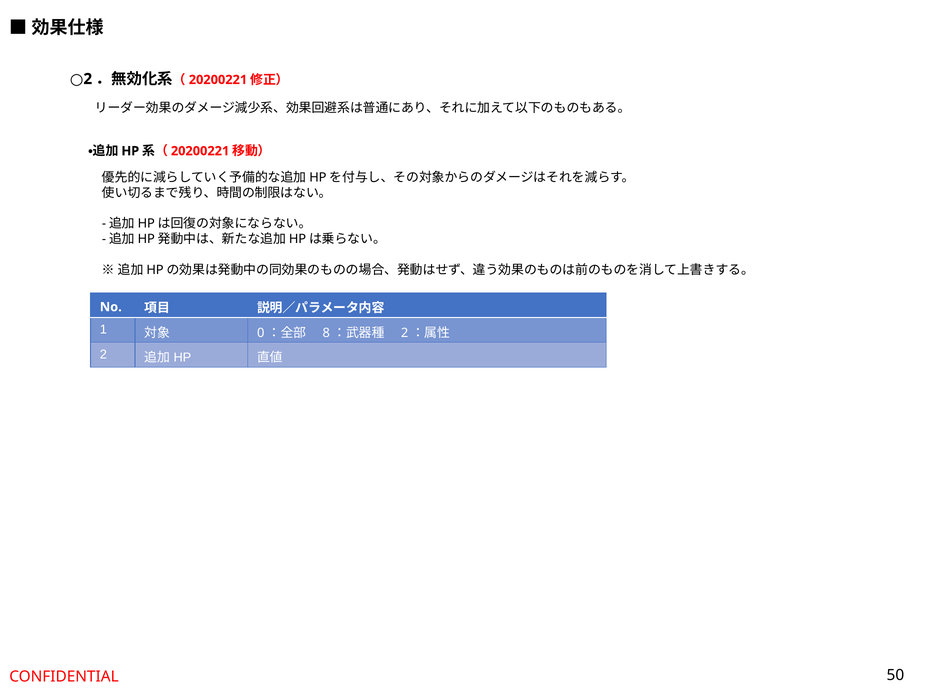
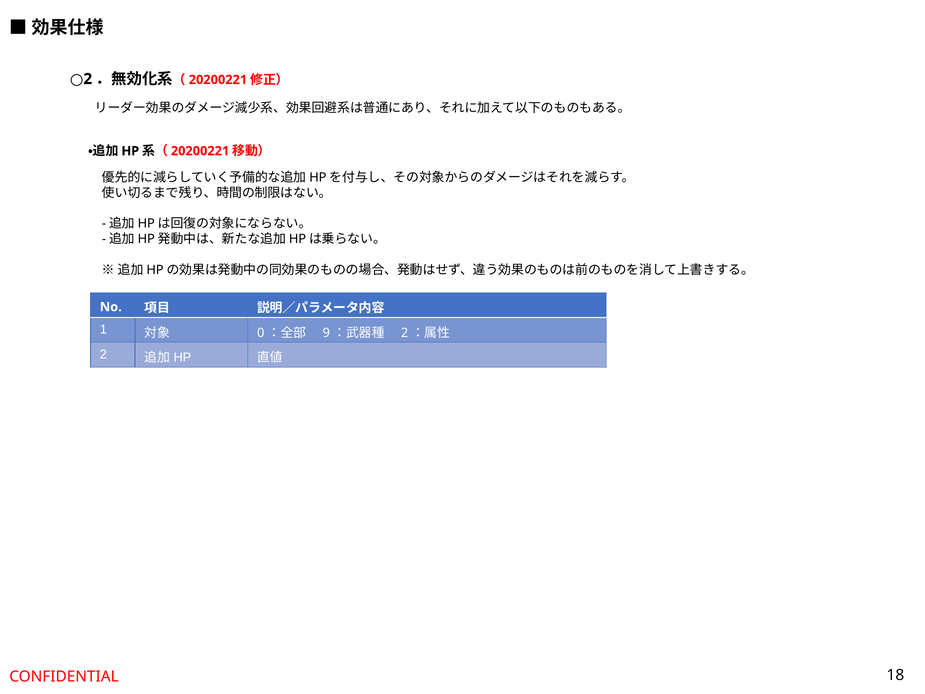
8: 8 -> 9
50: 50 -> 18
